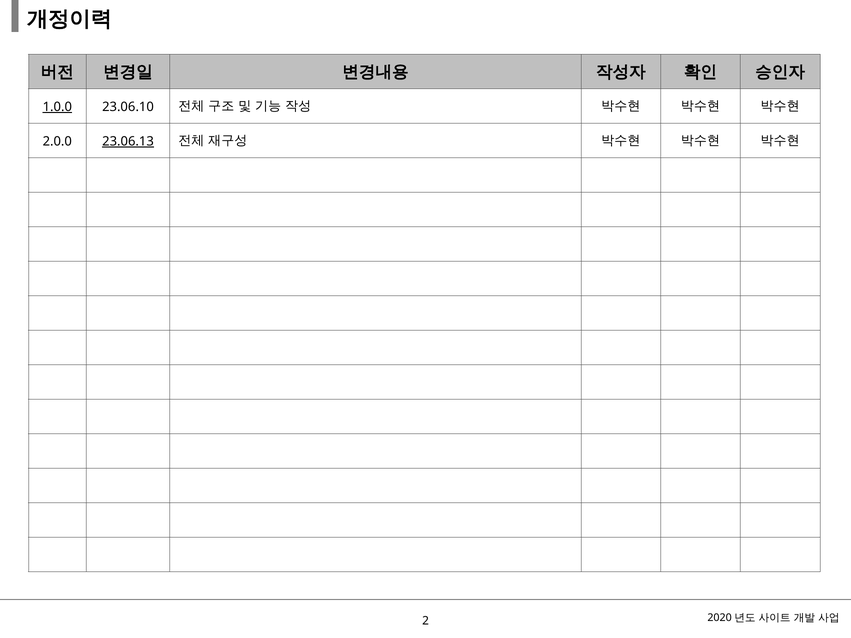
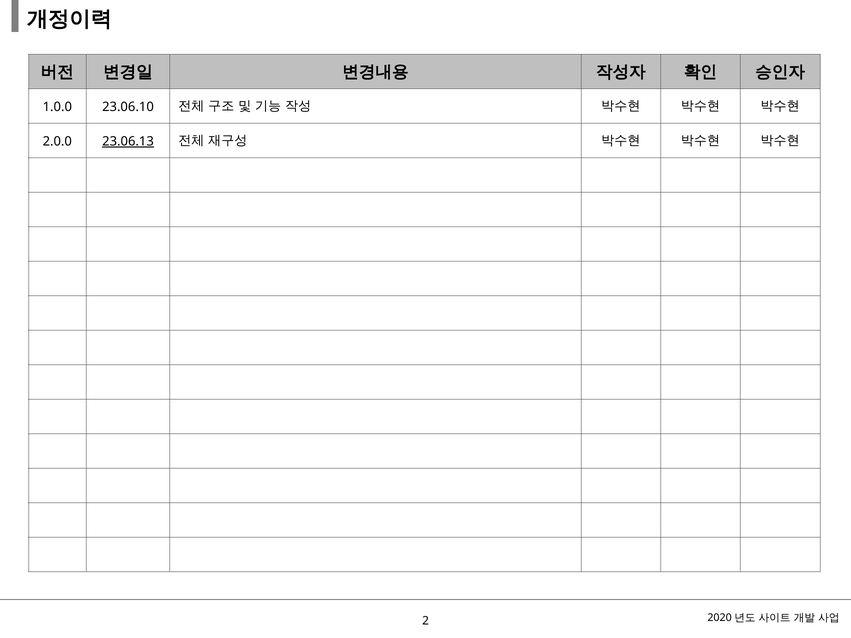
1.0.0 underline: present -> none
